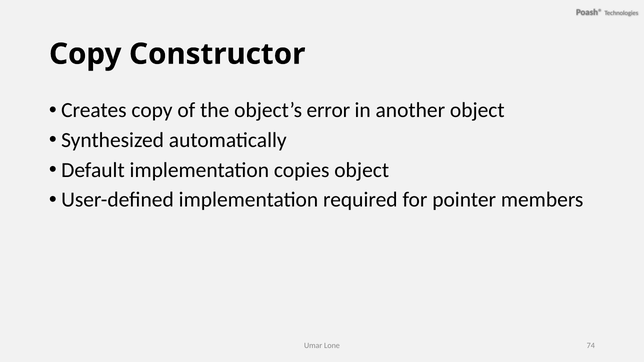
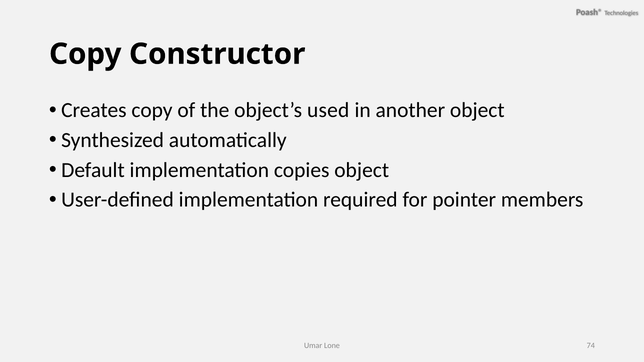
error: error -> used
